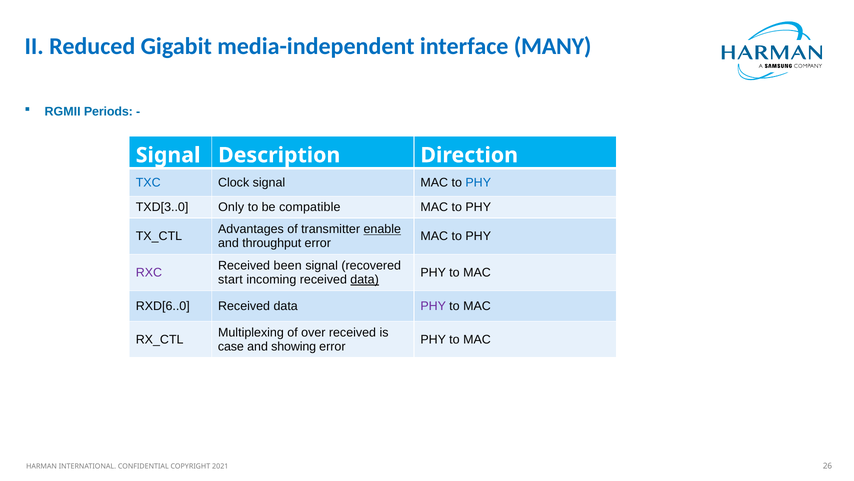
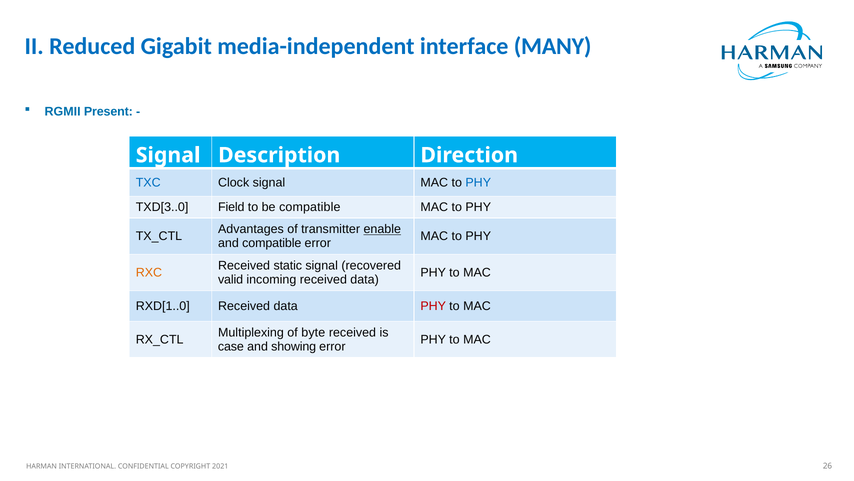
Periods: Periods -> Present
Only: Only -> Field
and throughput: throughput -> compatible
been: been -> static
RXC colour: purple -> orange
start: start -> valid
data at (365, 279) underline: present -> none
RXD[6..0: RXD[6..0 -> RXD[1..0
PHY at (433, 306) colour: purple -> red
over: over -> byte
